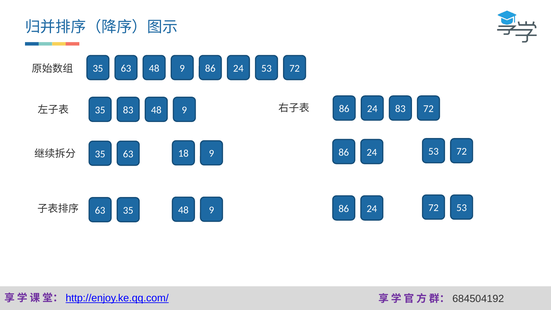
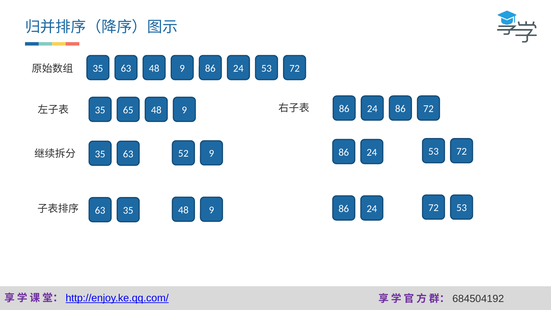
35 83: 83 -> 65
24 83: 83 -> 86
18: 18 -> 52
